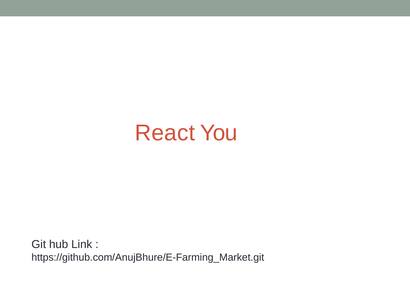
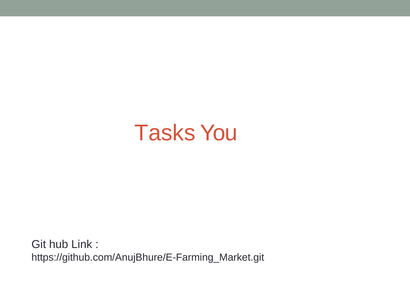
React: React -> Tasks
